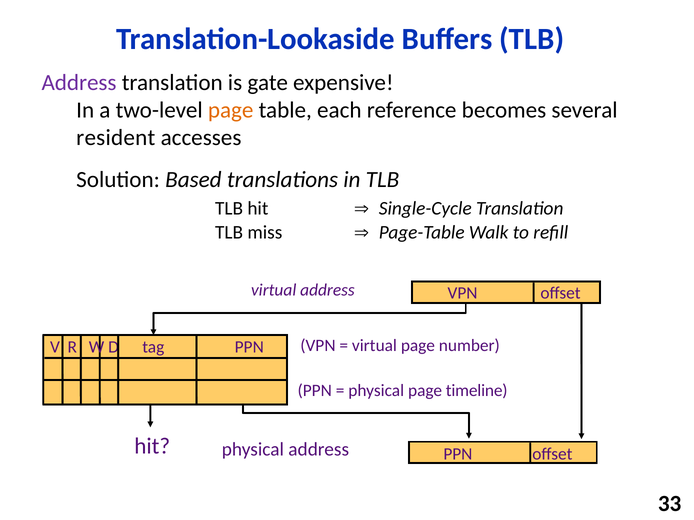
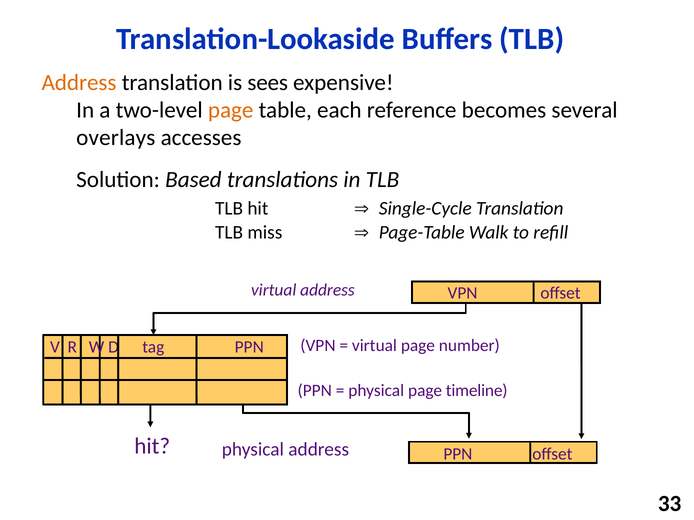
Address at (79, 82) colour: purple -> orange
gate: gate -> sees
resident: resident -> overlays
